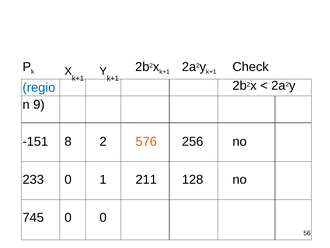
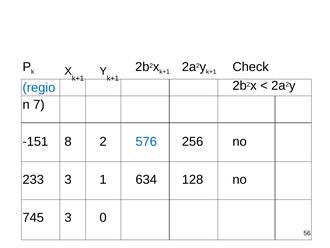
9: 9 -> 7
576 colour: orange -> blue
233 0: 0 -> 3
211: 211 -> 634
745 0: 0 -> 3
